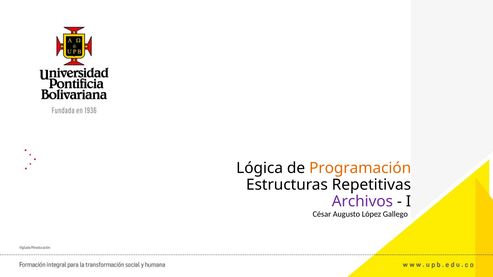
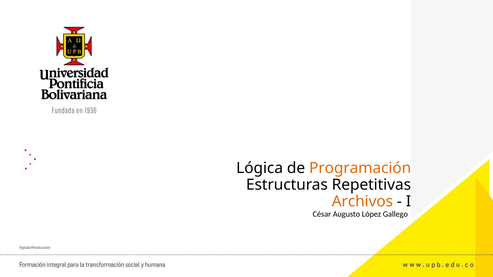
Archivos colour: purple -> orange
